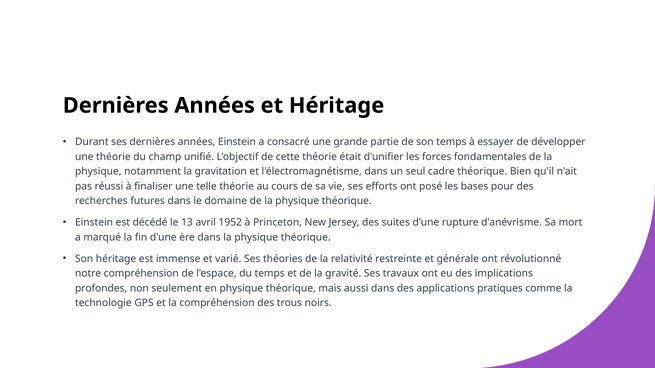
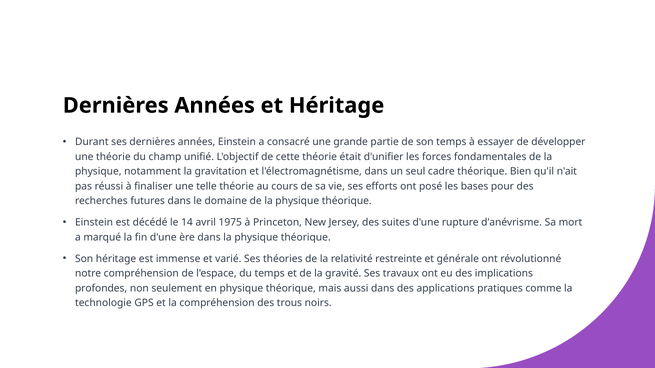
13: 13 -> 14
1952: 1952 -> 1975
